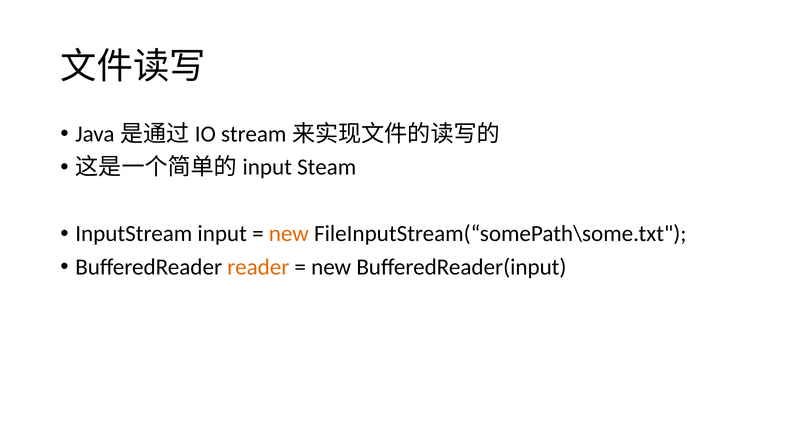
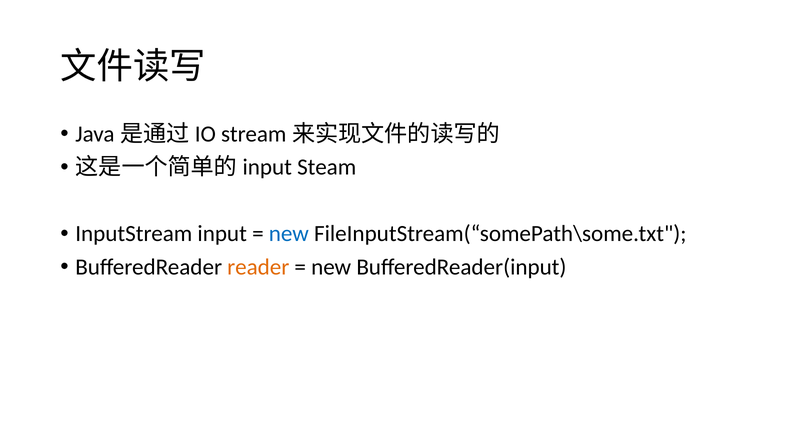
new at (289, 234) colour: orange -> blue
